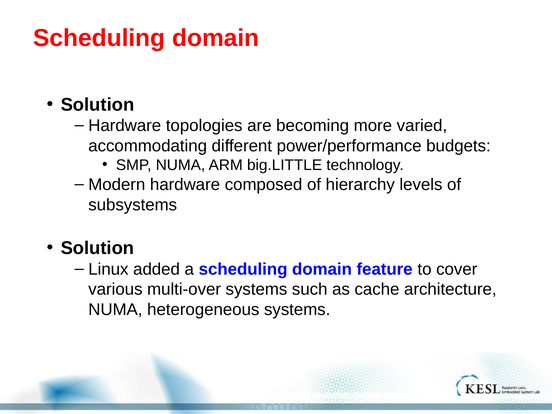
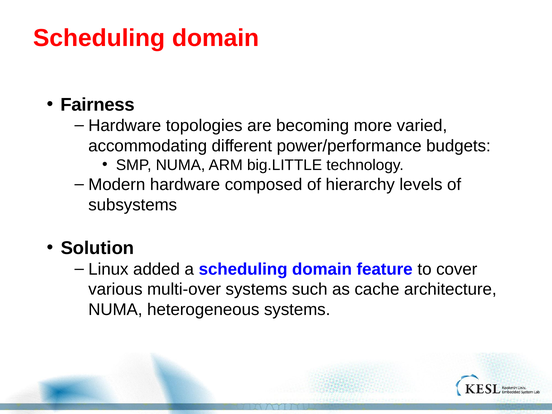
Solution at (97, 105): Solution -> Fairness
